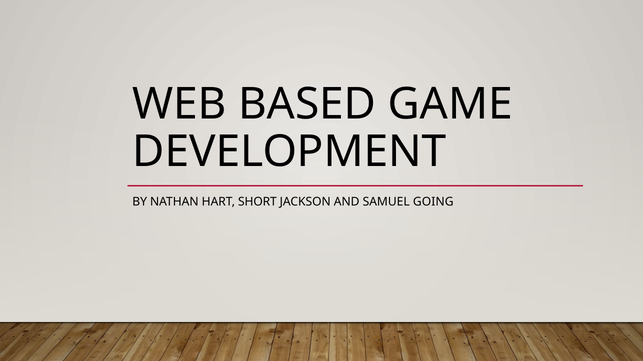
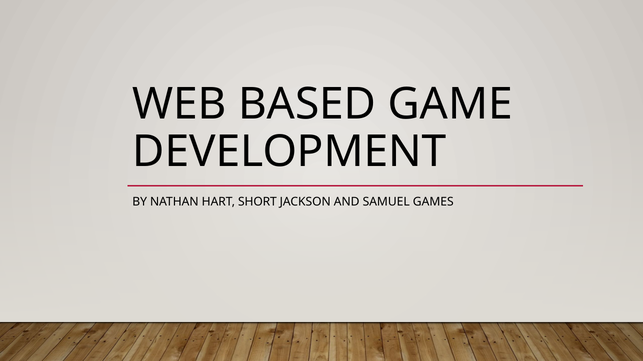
GOING: GOING -> GAMES
